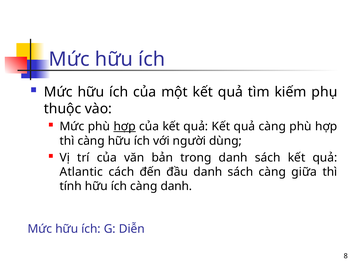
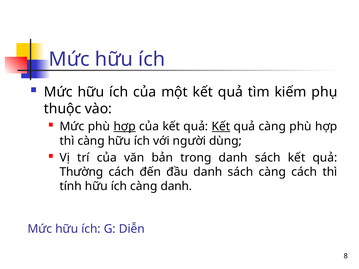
Kết at (221, 127) underline: none -> present
Atlantic: Atlantic -> Thường
càng giữa: giữa -> cách
